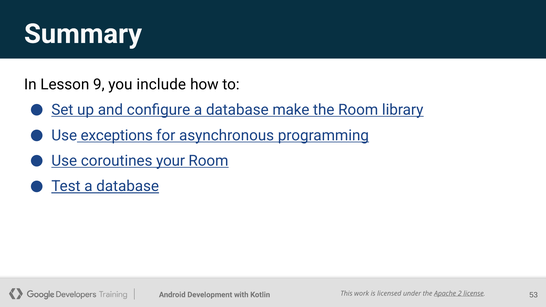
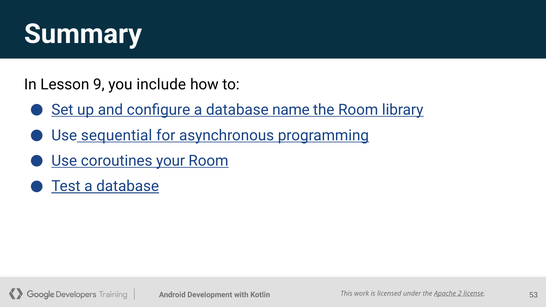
make: make -> name
exceptions: exceptions -> sequential
